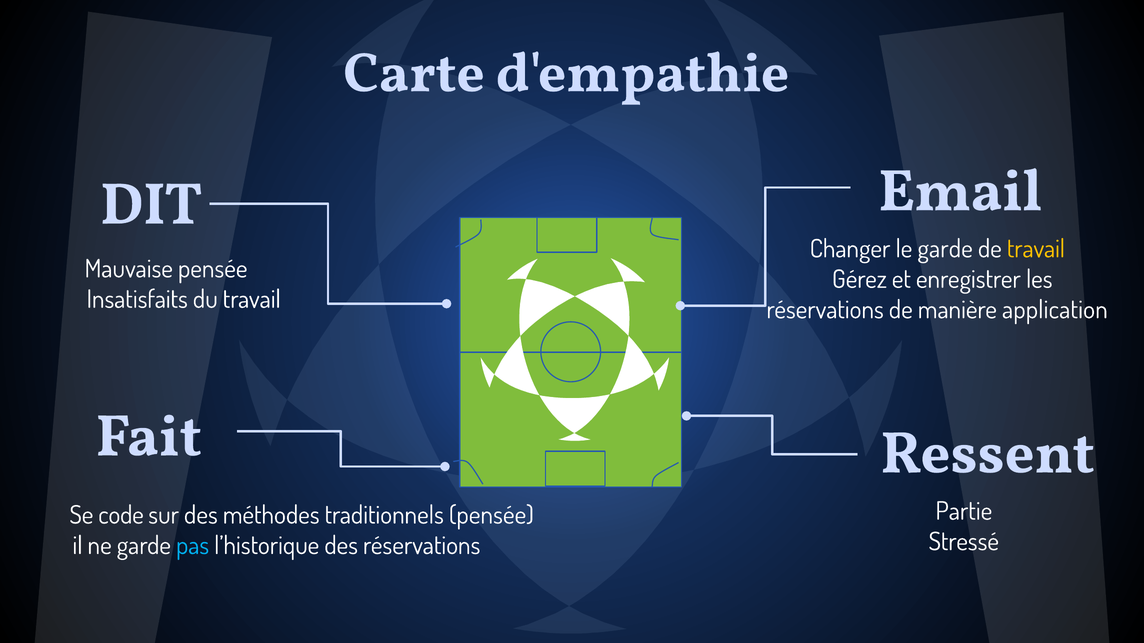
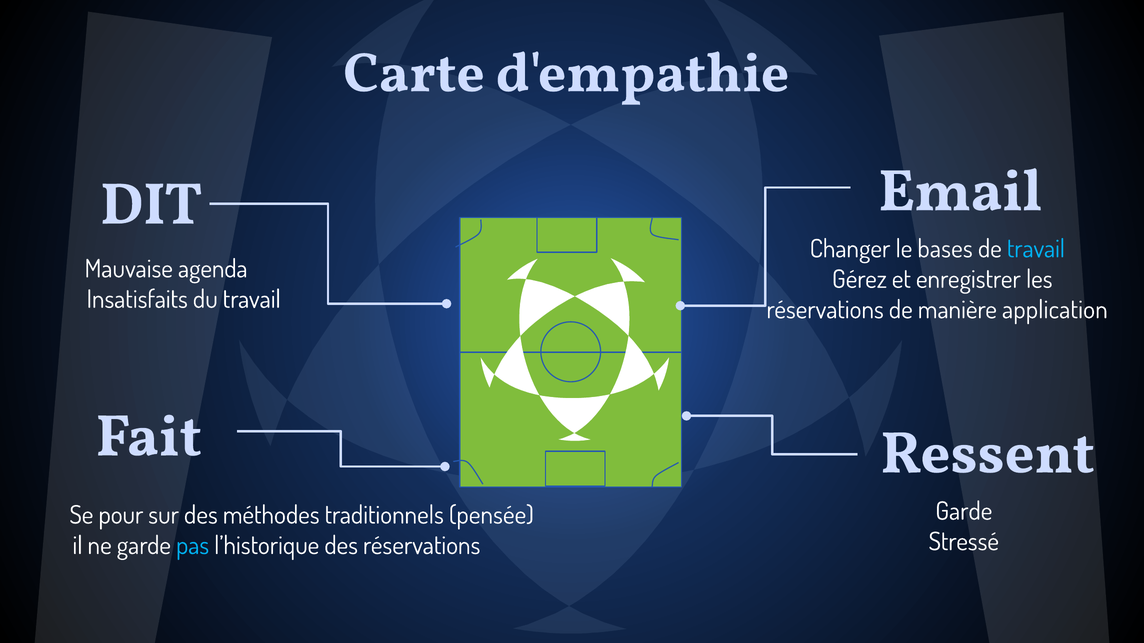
le garde: garde -> bases
travail at (1036, 249) colour: yellow -> light blue
Mauvaise pensée: pensée -> agenda
Partie at (964, 512): Partie -> Garde
code: code -> pour
